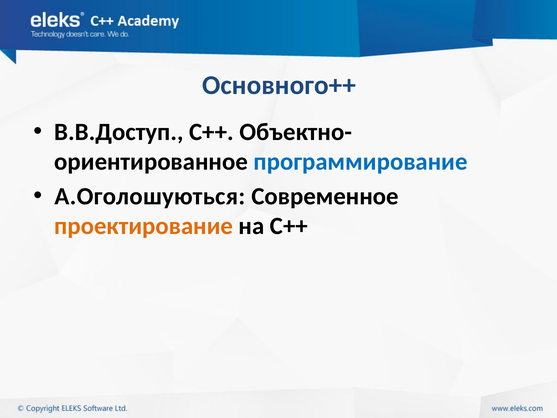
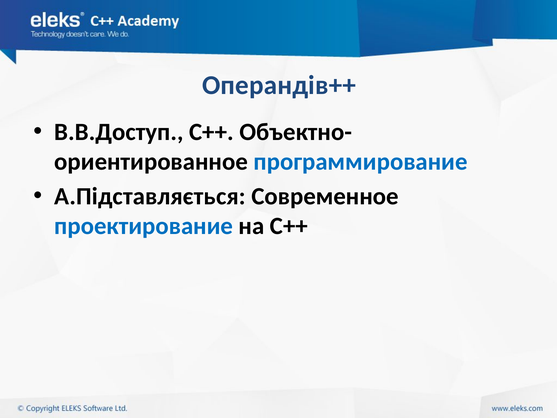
Основного++: Основного++ -> Операндів++
А.Оголошуються: А.Оголошуються -> А.Підставляється
проектирование colour: orange -> blue
